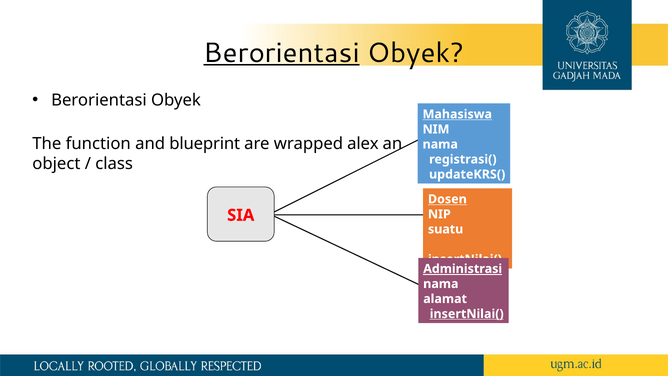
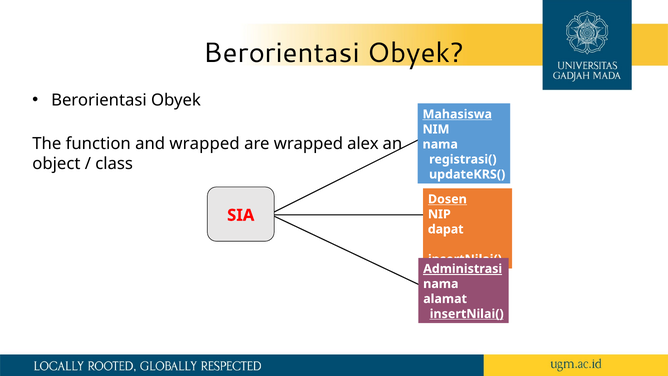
Berorientasi at (282, 53) underline: present -> none
and blueprint: blueprint -> wrapped
suatu: suatu -> dapat
